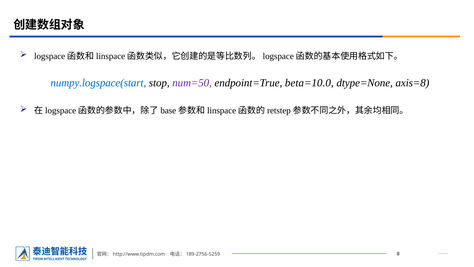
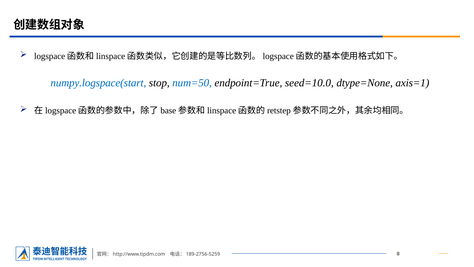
num=50 colour: purple -> blue
beta=10.0: beta=10.0 -> seed=10.0
axis=8: axis=8 -> axis=1
